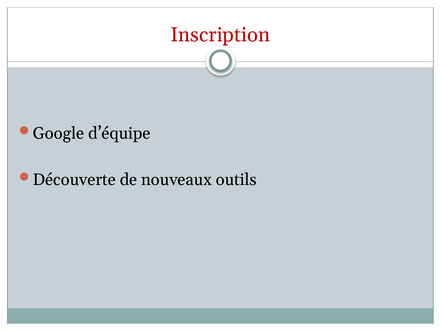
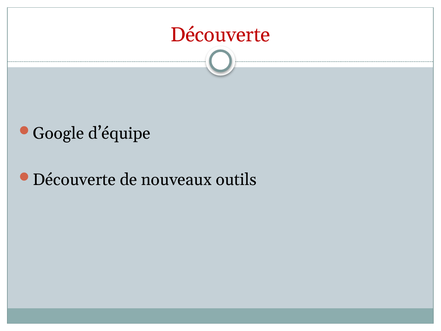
Inscription at (220, 35): Inscription -> Découverte
